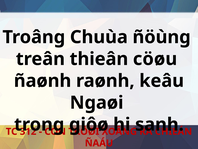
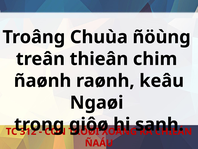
cöøu: cöøu -> chim
